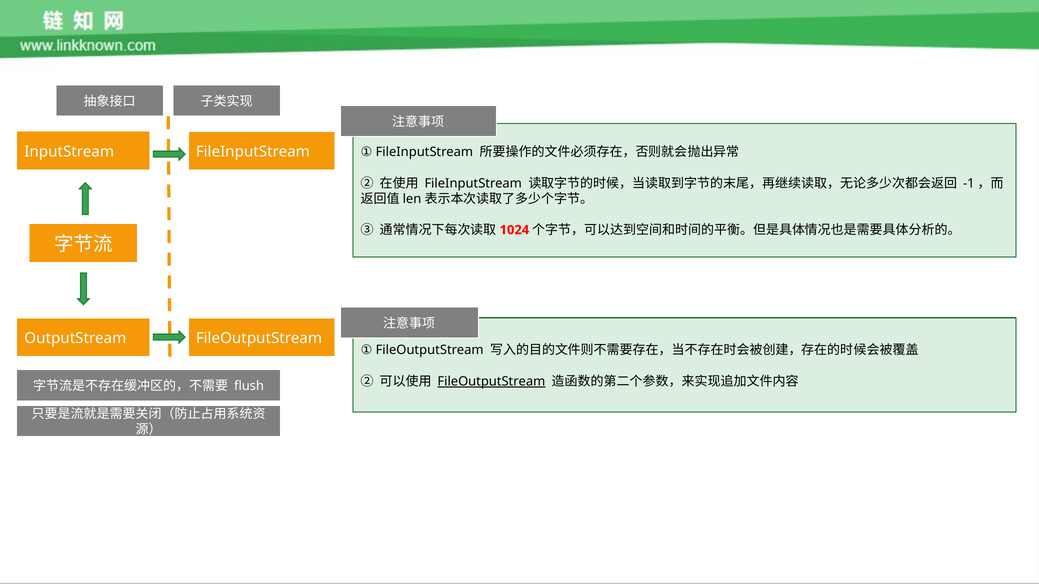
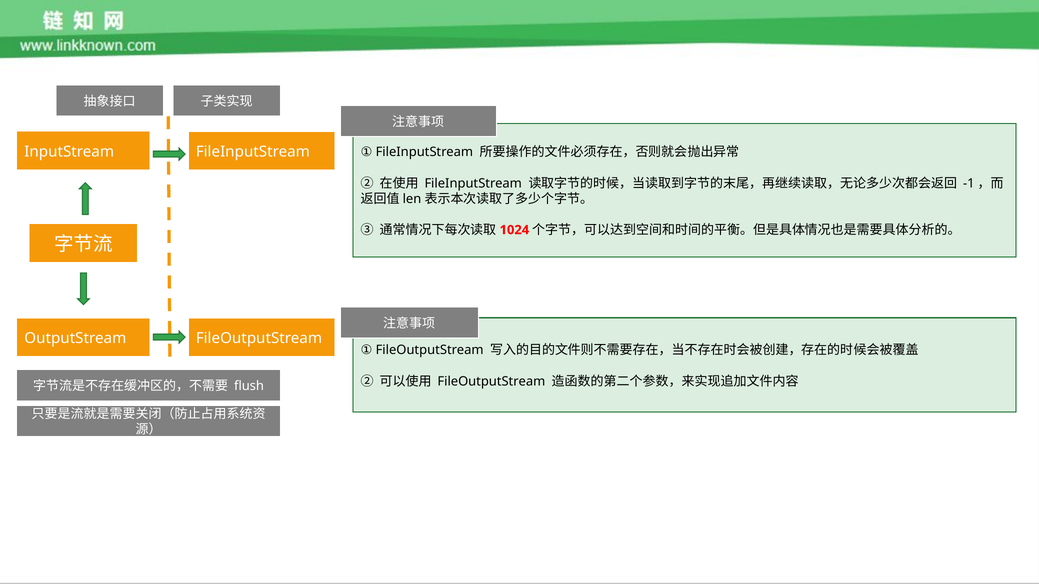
FileOutputStream at (491, 382) underline: present -> none
